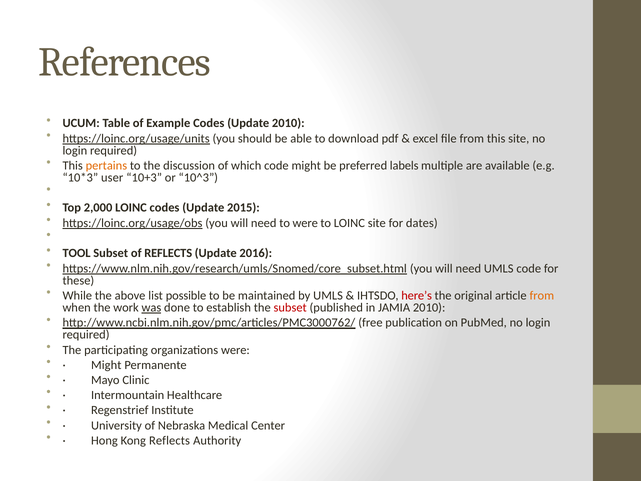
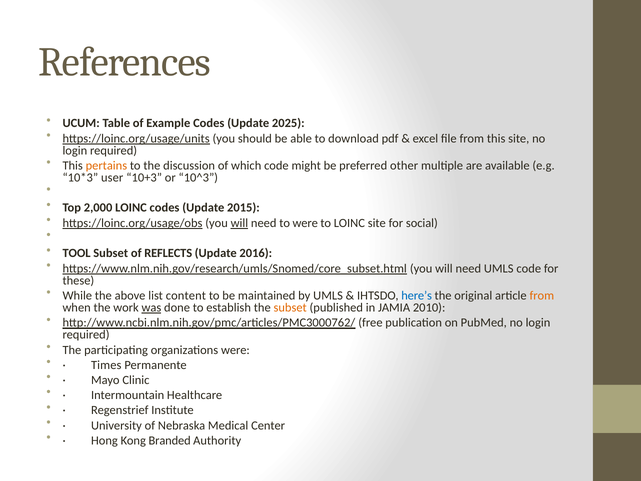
Update 2010: 2010 -> 2025
labels: labels -> other
will at (239, 223) underline: none -> present
dates: dates -> social
possible: possible -> content
here’s colour: red -> blue
subset at (290, 307) colour: red -> orange
Might at (106, 365): Might -> Times
Kong Reflects: Reflects -> Branded
